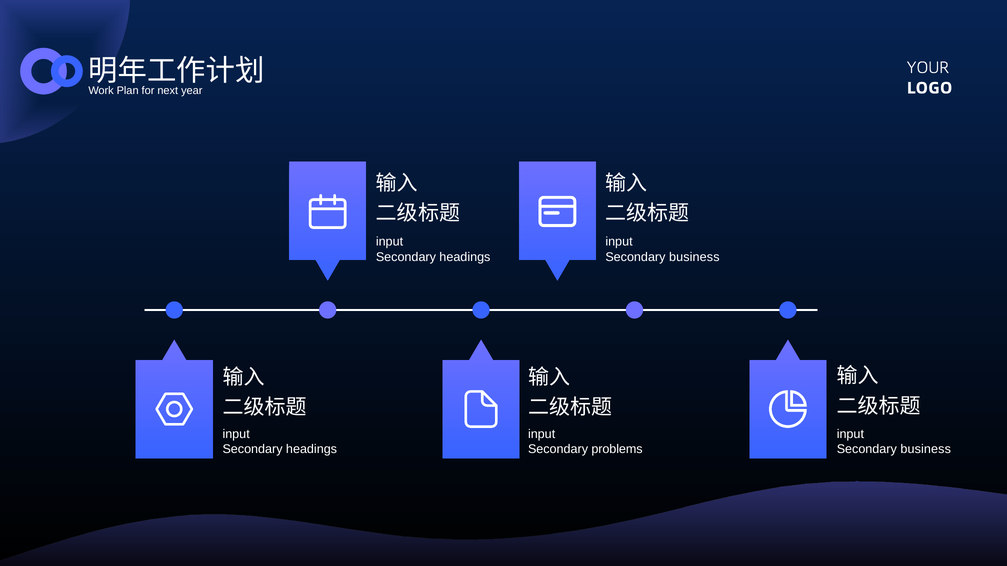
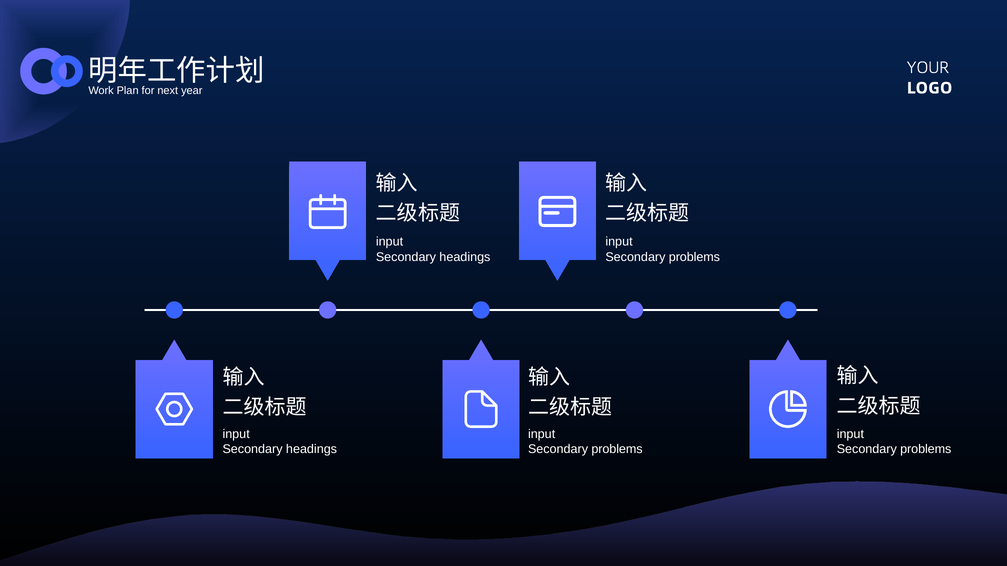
business at (694, 257): business -> problems
business at (926, 449): business -> problems
